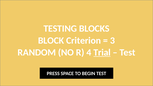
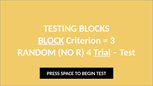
BLOCK underline: none -> present
